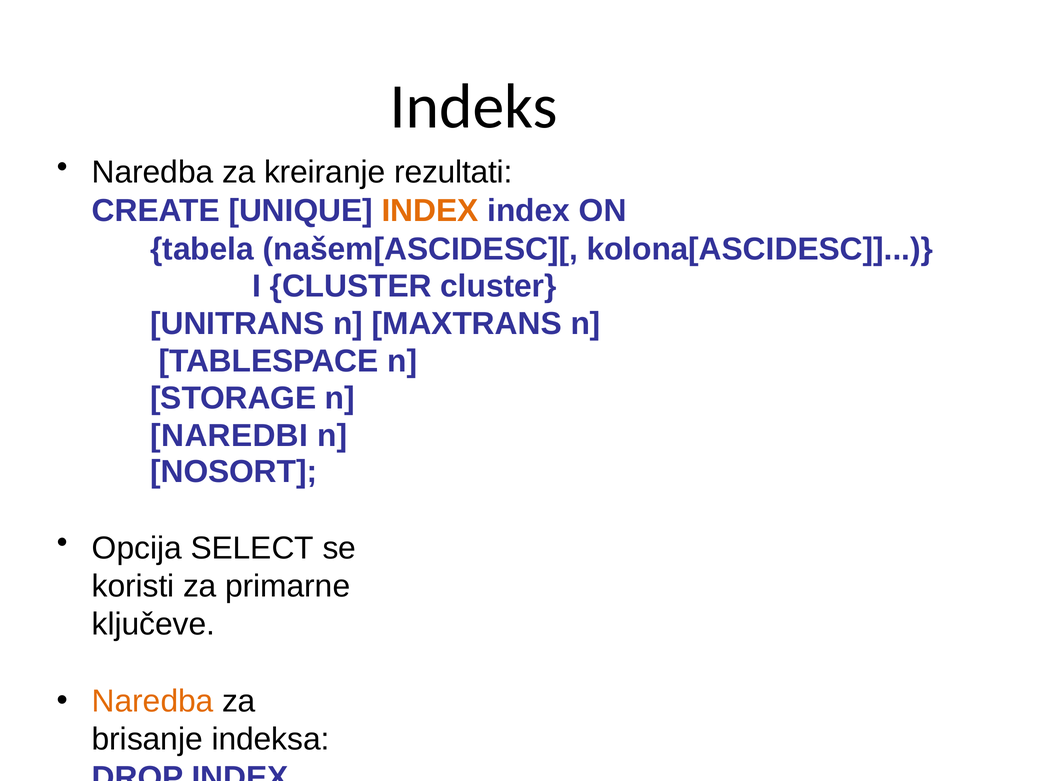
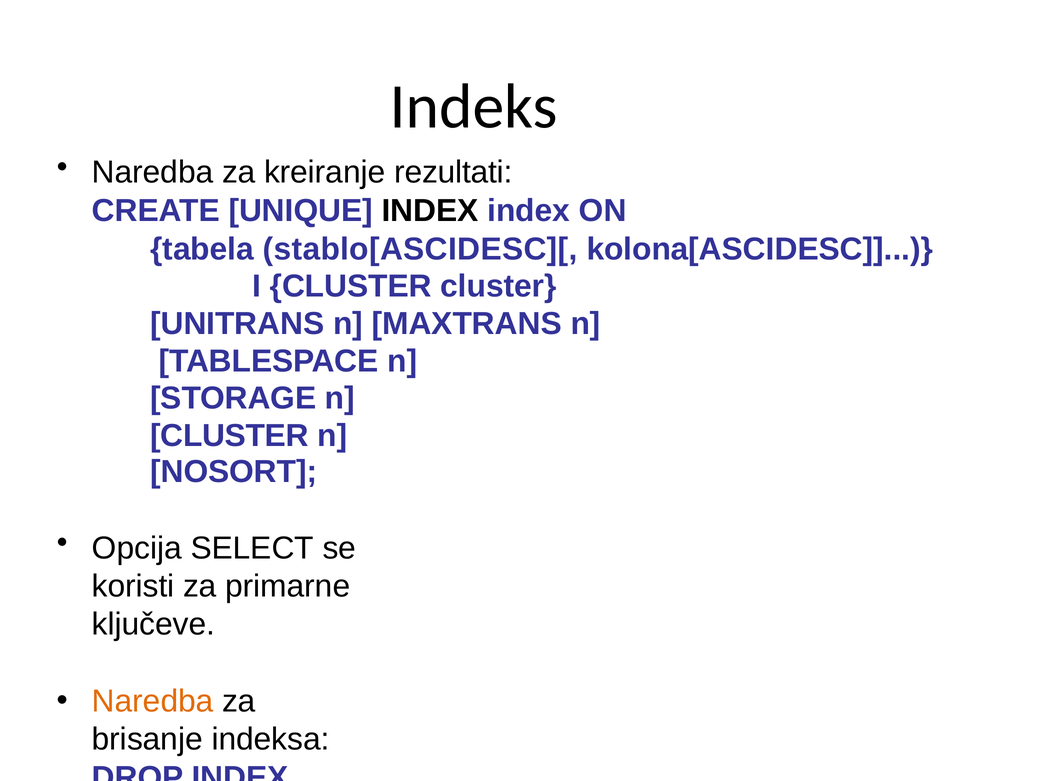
INDEX at (430, 210) colour: orange -> black
našem[ASCIDESC][: našem[ASCIDESC][ -> stablo[ASCIDESC][
NAREDBI at (229, 435): NAREDBI -> CLUSTER
